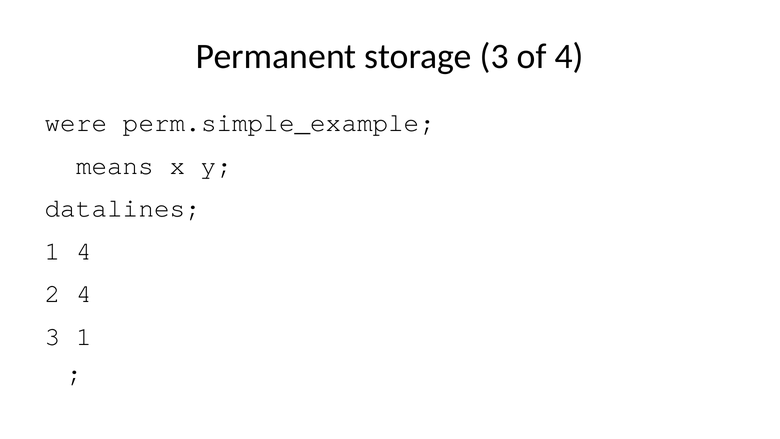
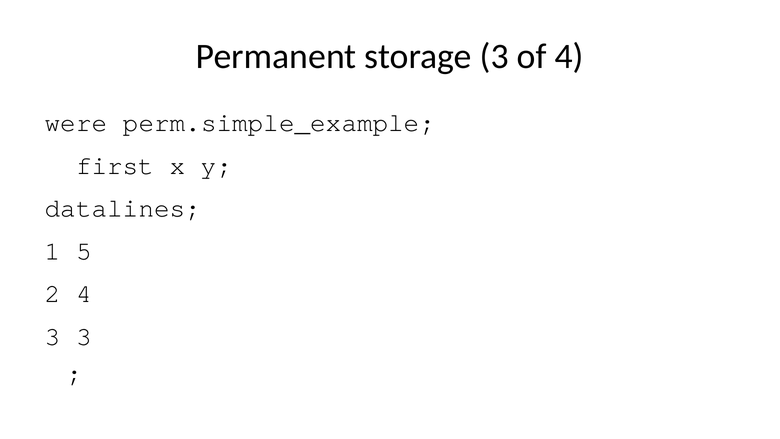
means: means -> first
1 4: 4 -> 5
3 1: 1 -> 3
